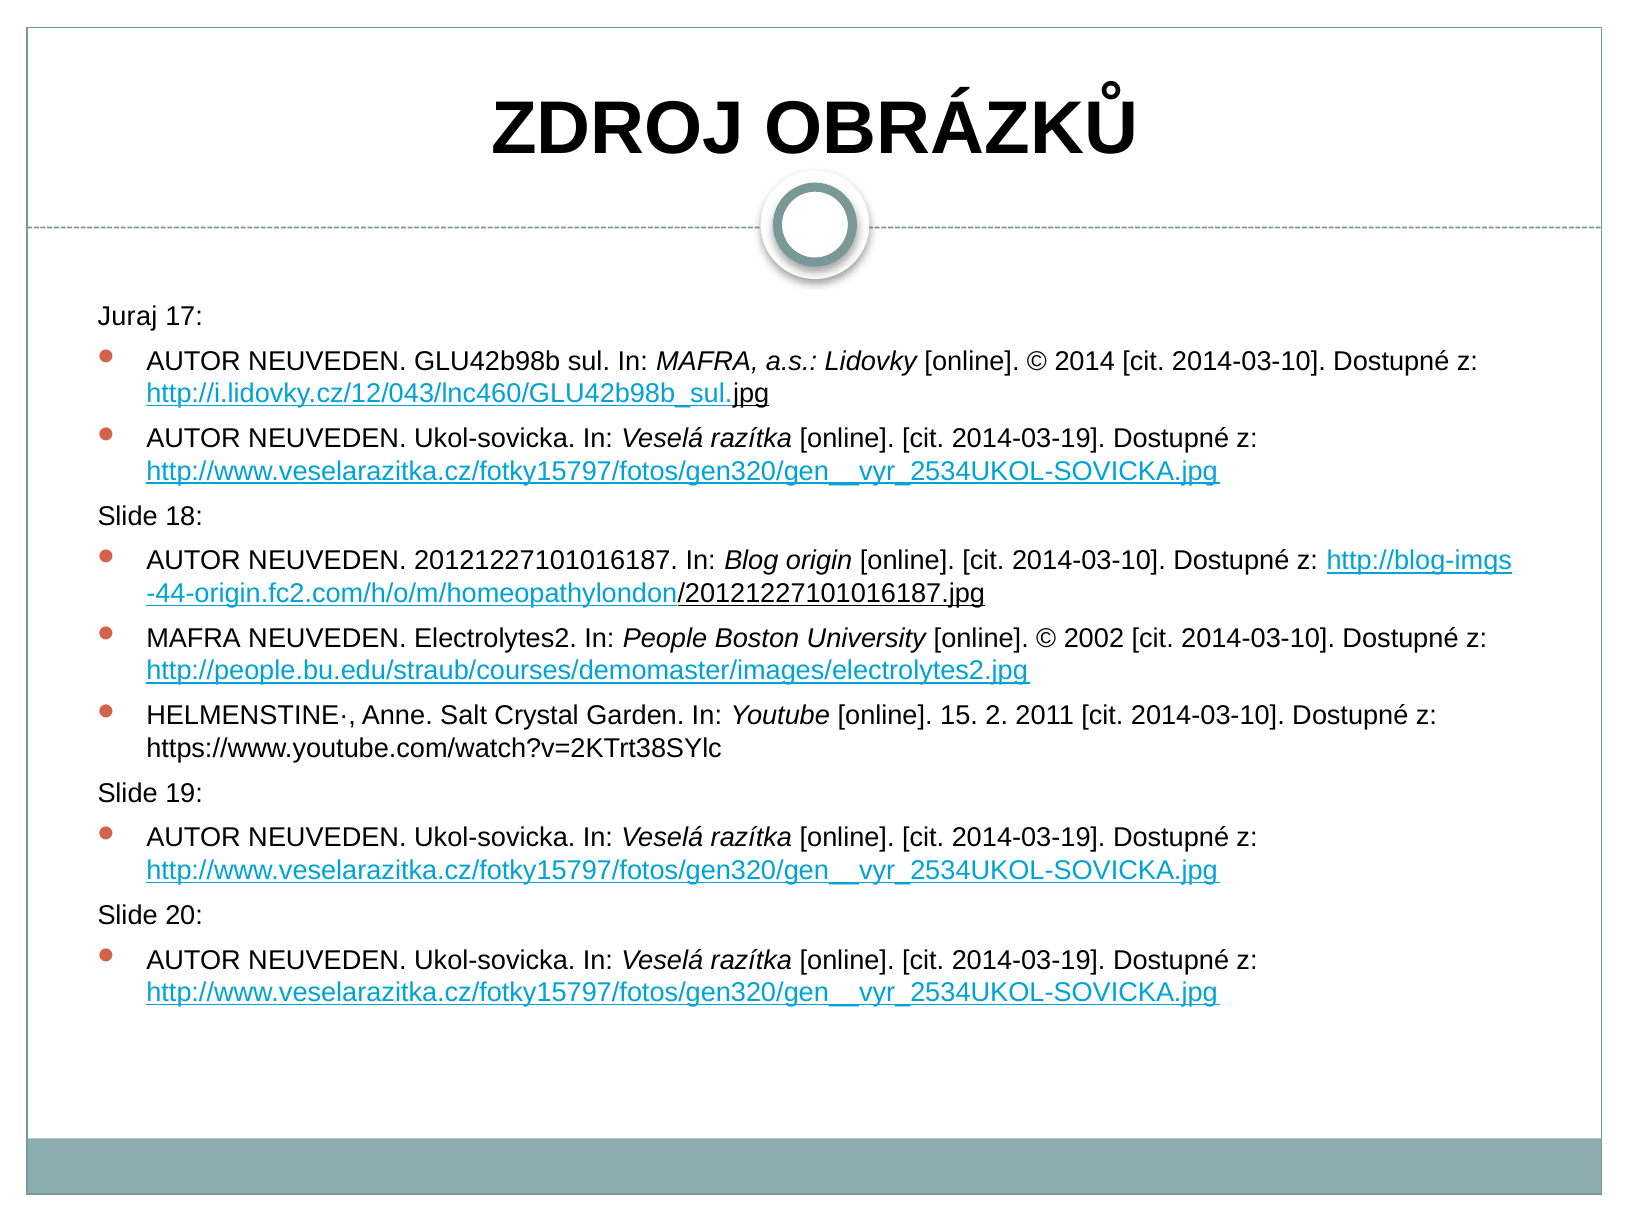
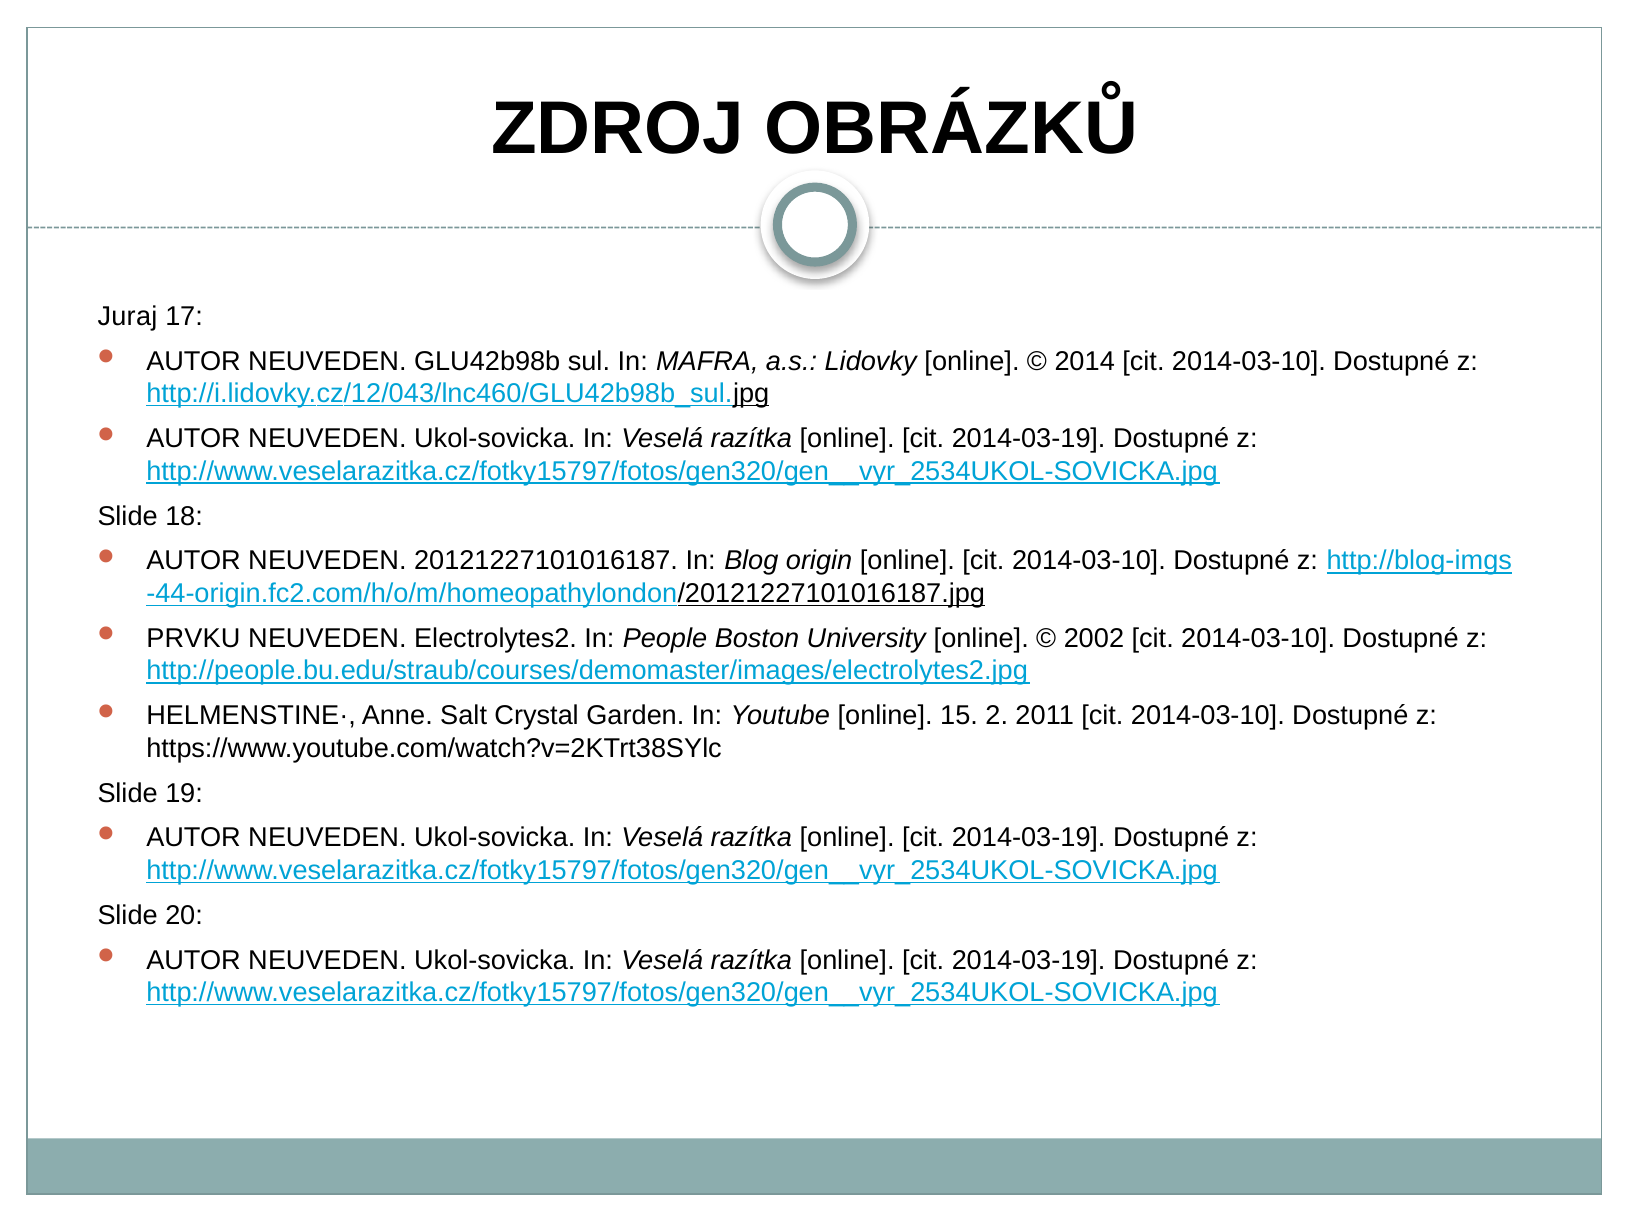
MAFRA at (194, 639): MAFRA -> PRVKU
